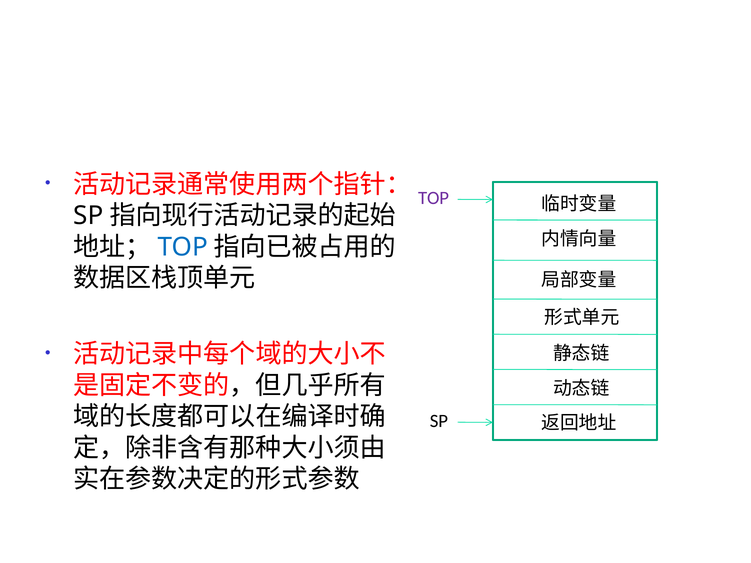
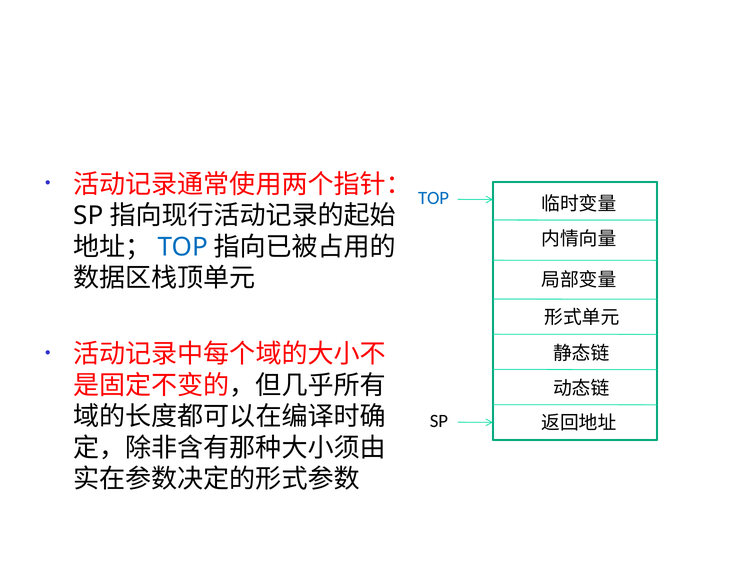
TOP at (434, 198) colour: purple -> blue
